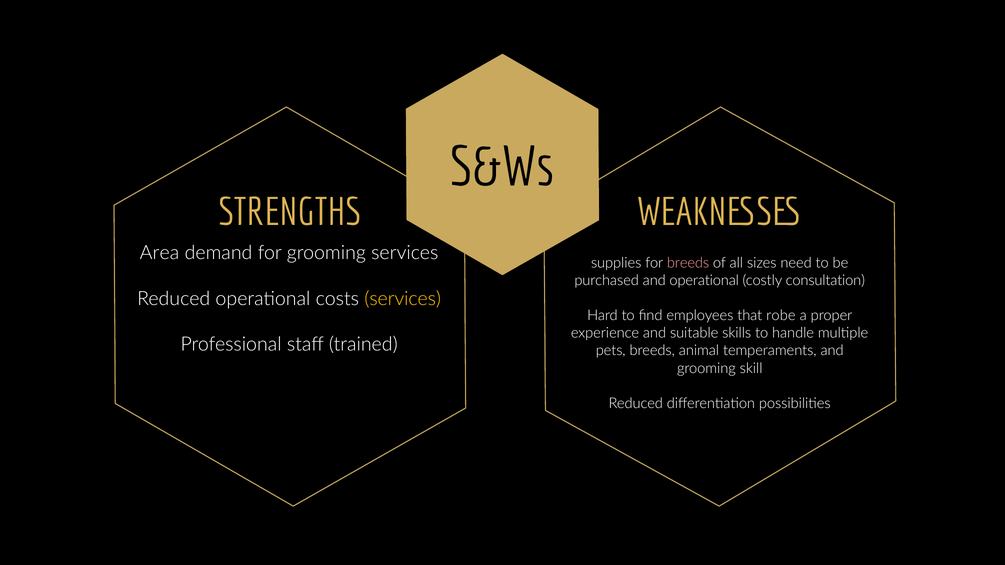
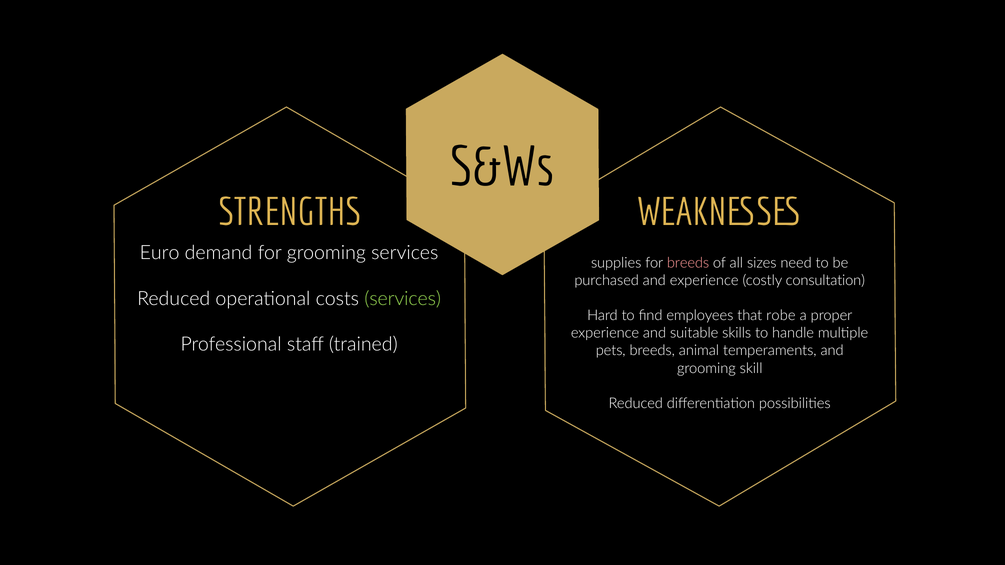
Area: Area -> Euro
and operational: operational -> experience
services at (403, 299) colour: yellow -> light green
